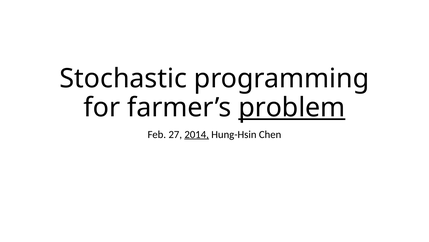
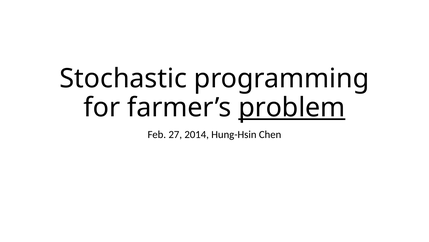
2014 underline: present -> none
